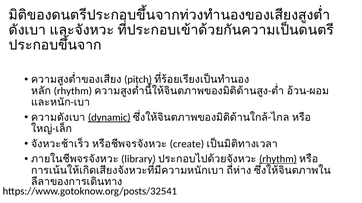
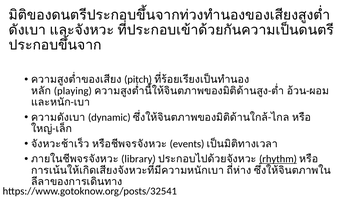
rhythm at (73, 91): rhythm -> playing
dynamic underline: present -> none
create: create -> events
